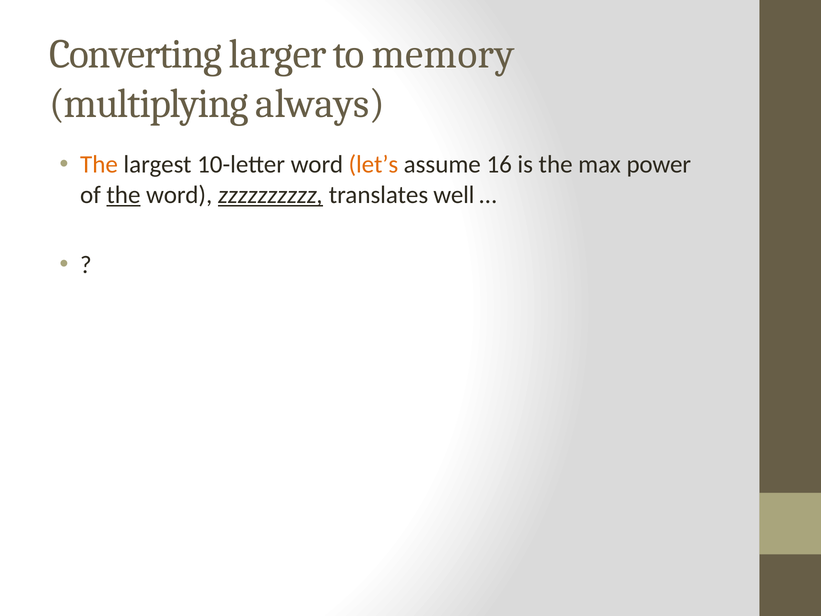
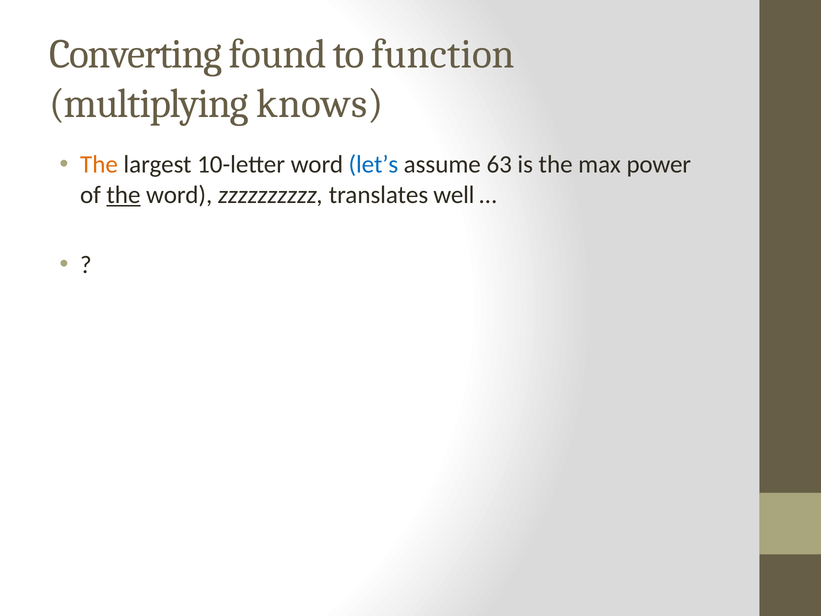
larger: larger -> found
memory: memory -> function
always: always -> knows
let’s colour: orange -> blue
16: 16 -> 63
zzzzzzzzzz underline: present -> none
